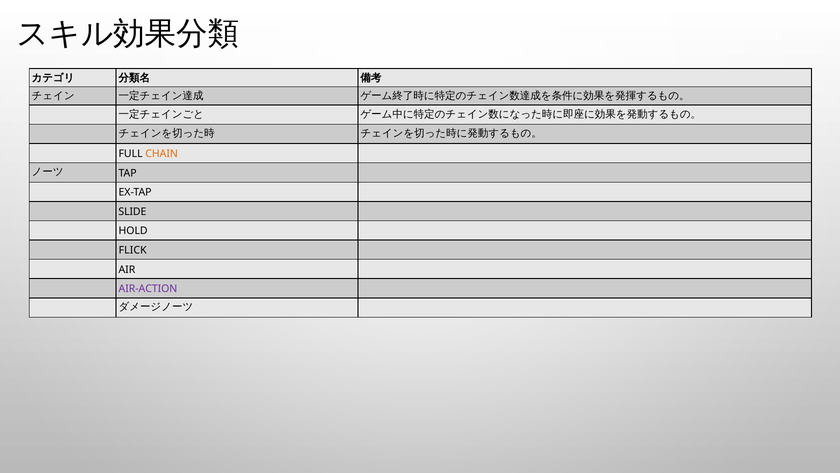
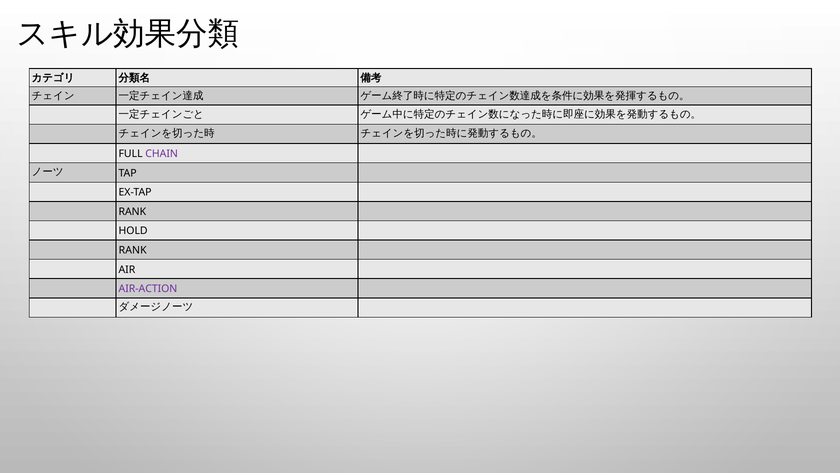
CHAIN colour: orange -> purple
SLIDE at (132, 211): SLIDE -> RANK
FLICK at (133, 250): FLICK -> RANK
